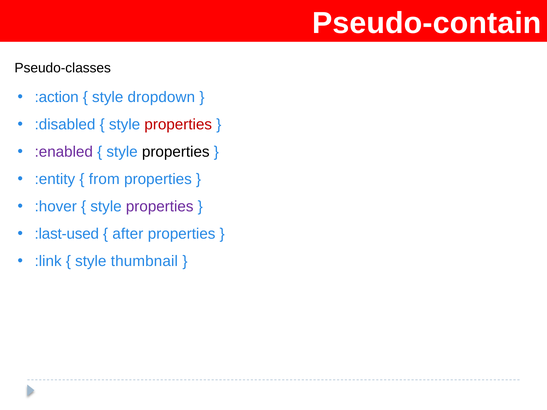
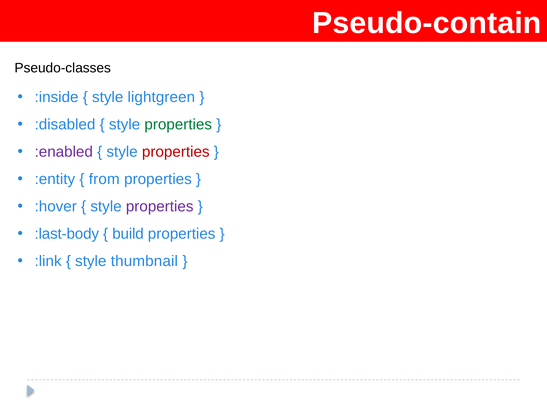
:action: :action -> :inside
dropdown: dropdown -> lightgreen
properties at (178, 125) colour: red -> green
properties at (176, 152) colour: black -> red
:last-used: :last-used -> :last-body
after: after -> build
